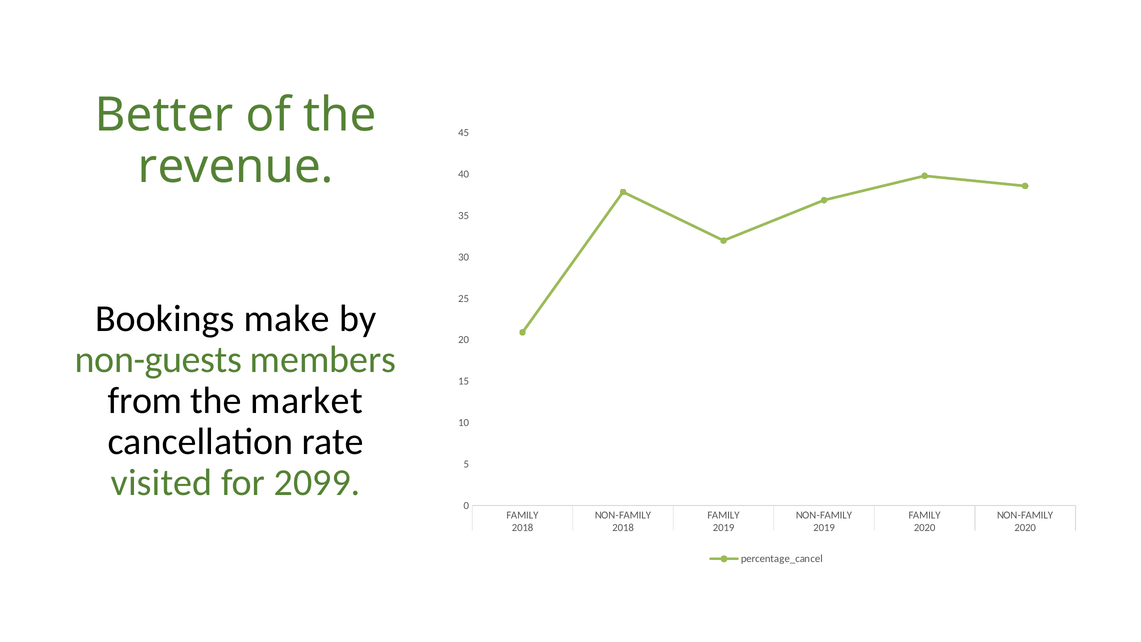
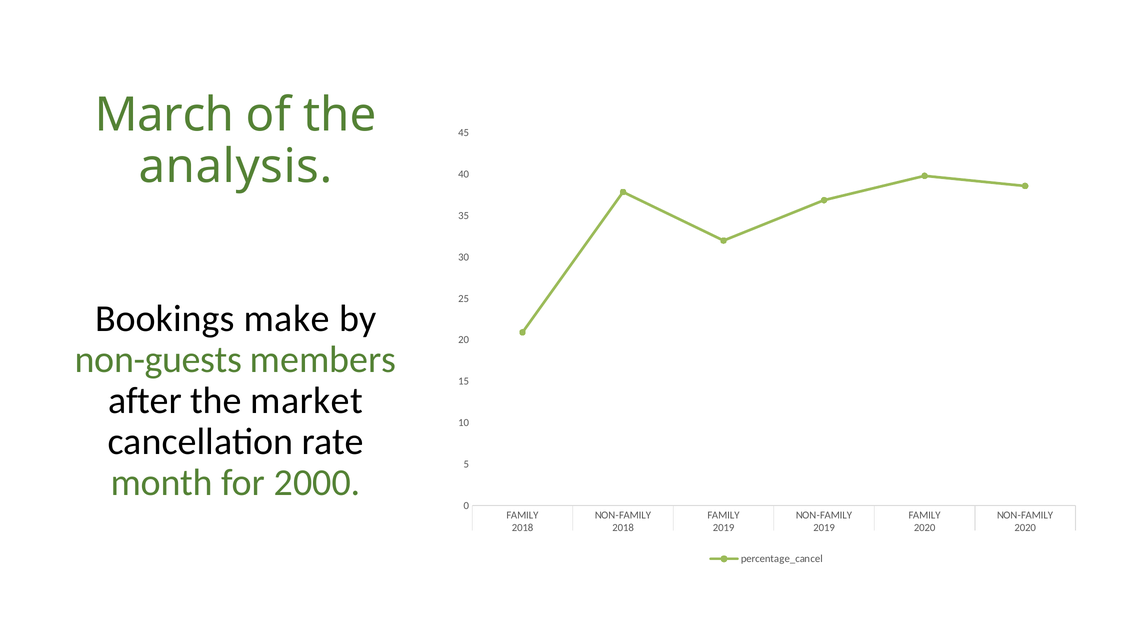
Better: Better -> March
revenue: revenue -> analysis
from: from -> after
visited: visited -> month
2099: 2099 -> 2000
